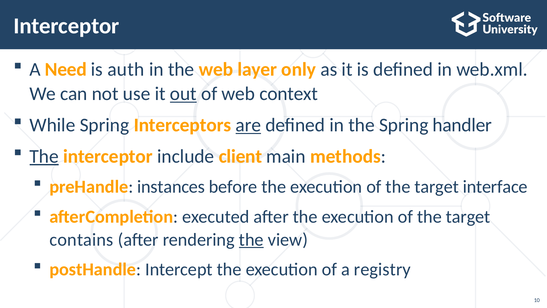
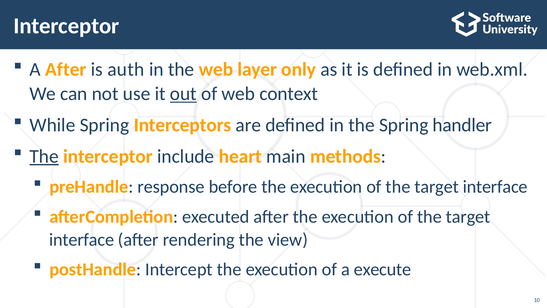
A Need: Need -> After
are underline: present -> none
client: client -> heart
instances: instances -> response
contains at (82, 239): contains -> interface
the at (251, 239) underline: present -> none
registry: registry -> execute
